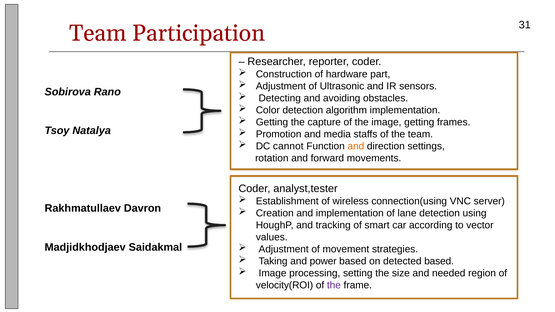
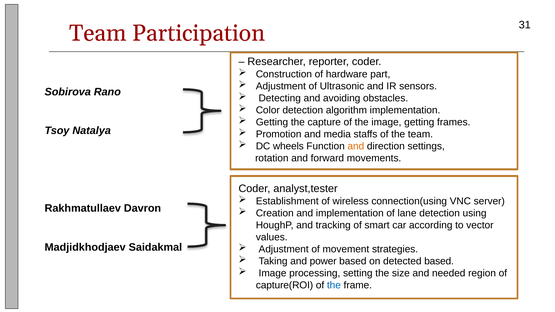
cannot: cannot -> wheels
velocity(ROI: velocity(ROI -> capture(ROI
the at (334, 285) colour: purple -> blue
